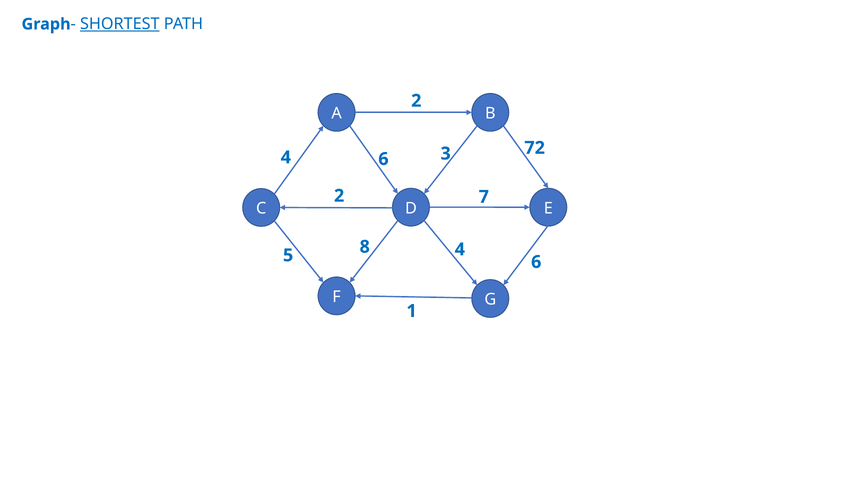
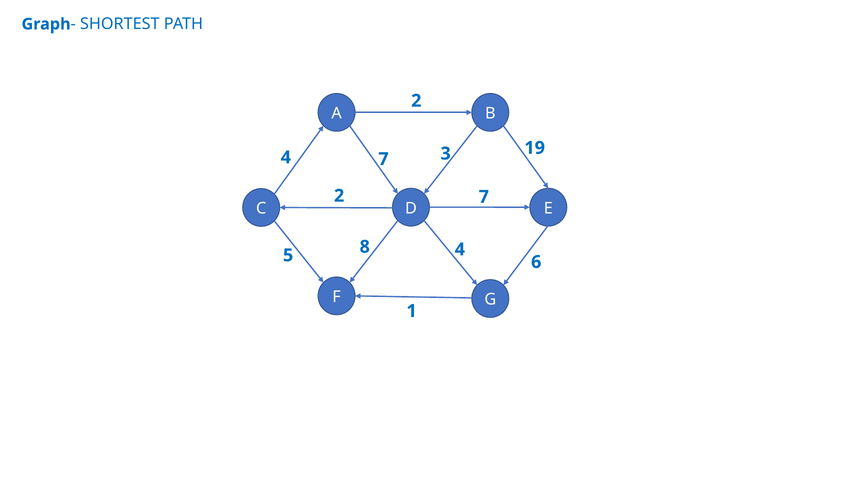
SHORTEST underline: present -> none
72: 72 -> 19
4 6: 6 -> 7
